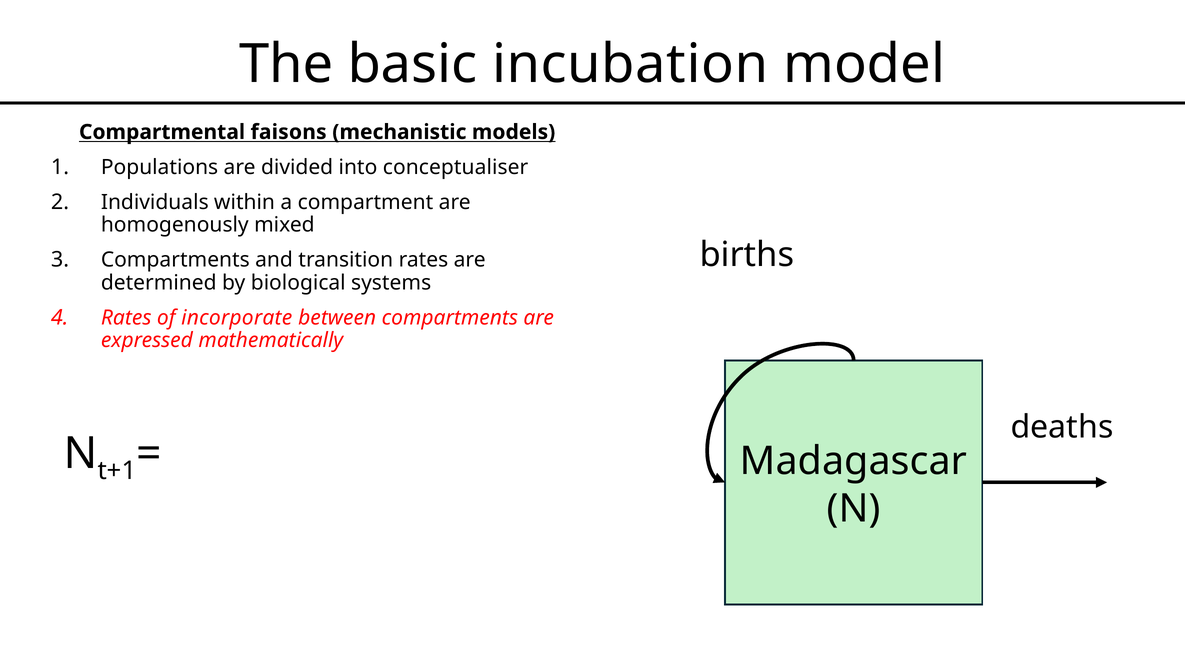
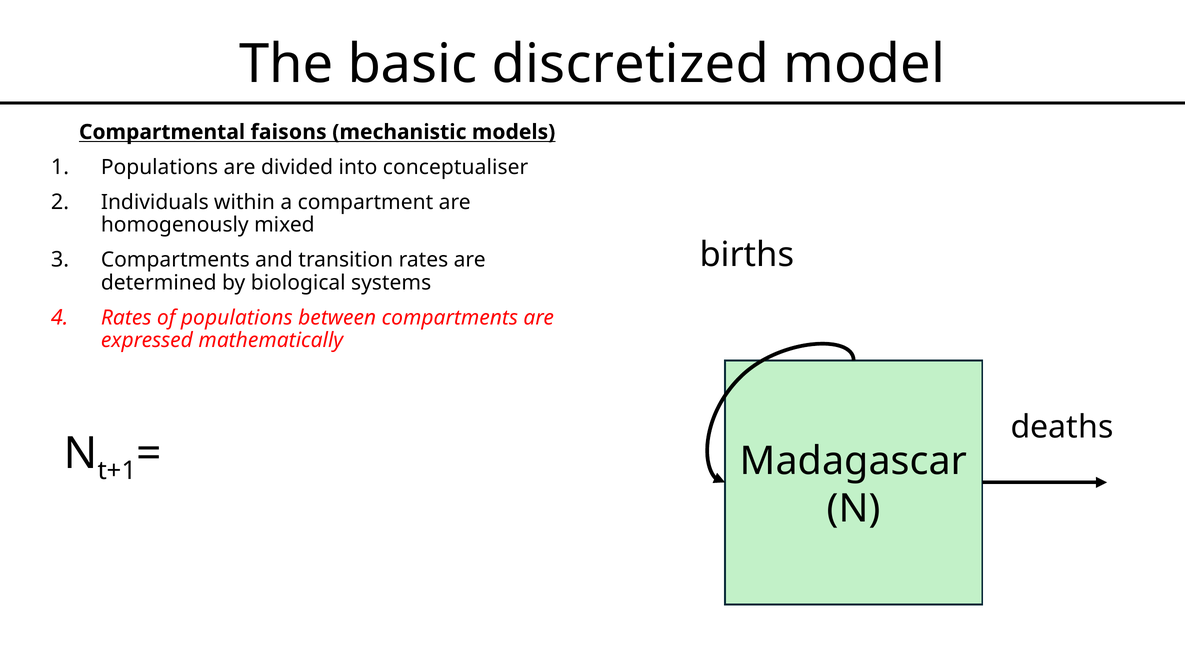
incubation: incubation -> discretized
of incorporate: incorporate -> populations
